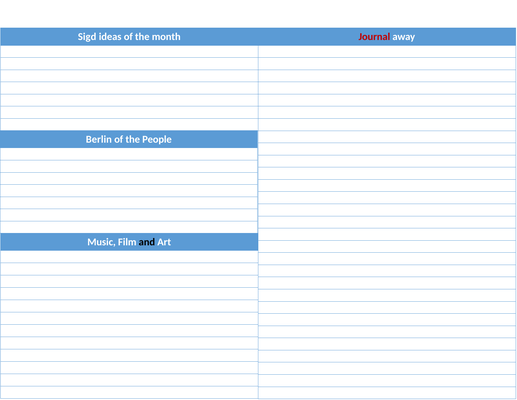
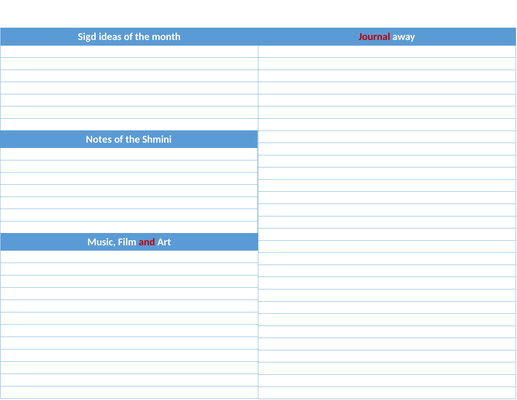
Berlin: Berlin -> Notes
People: People -> Shmini
and colour: black -> red
